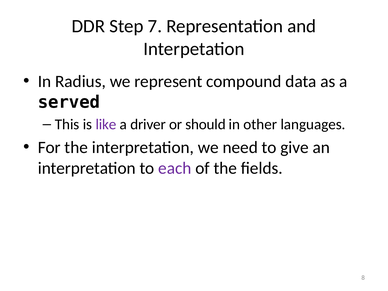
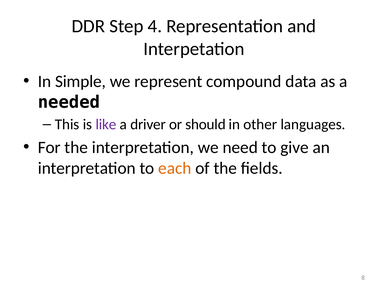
7: 7 -> 4
Radius: Radius -> Simple
served: served -> needed
each colour: purple -> orange
